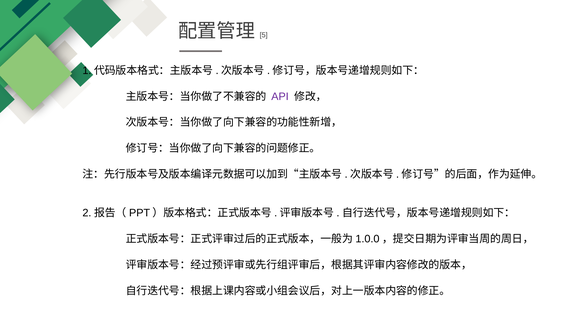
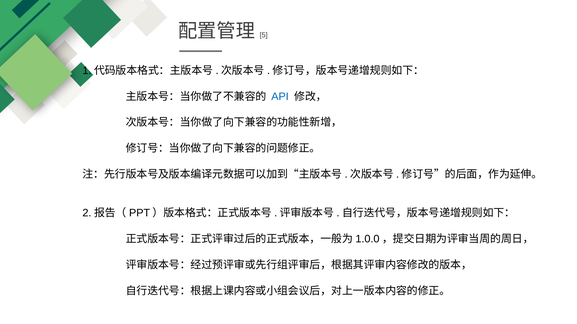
API colour: purple -> blue
